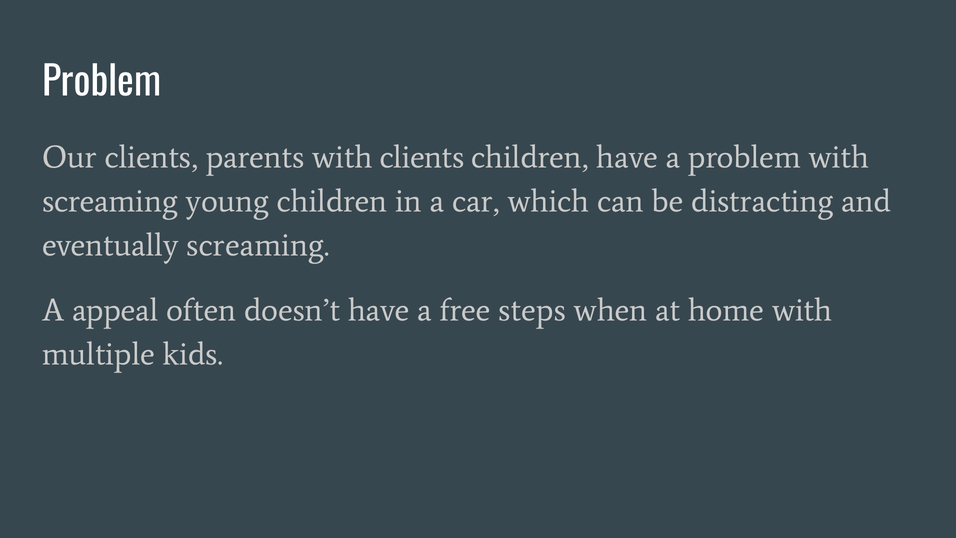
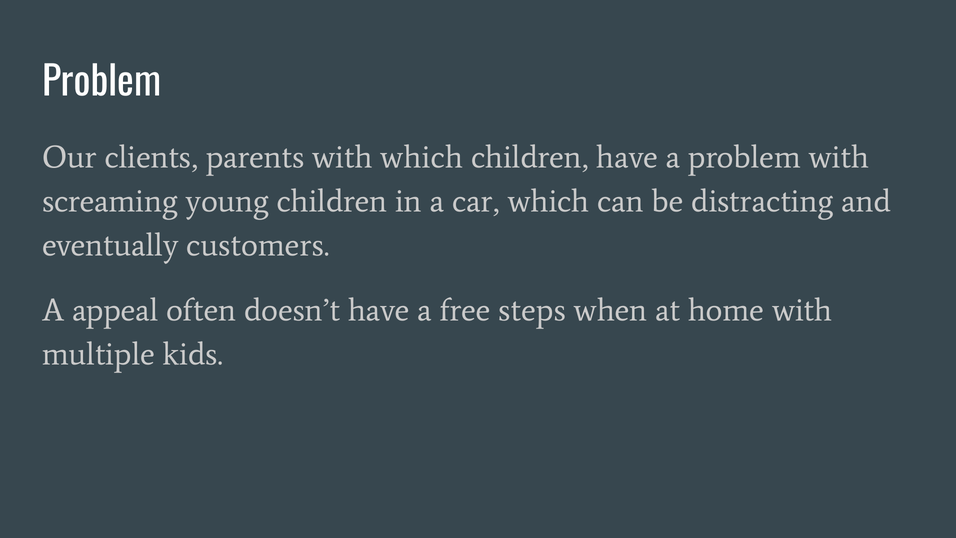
with clients: clients -> which
eventually screaming: screaming -> customers
